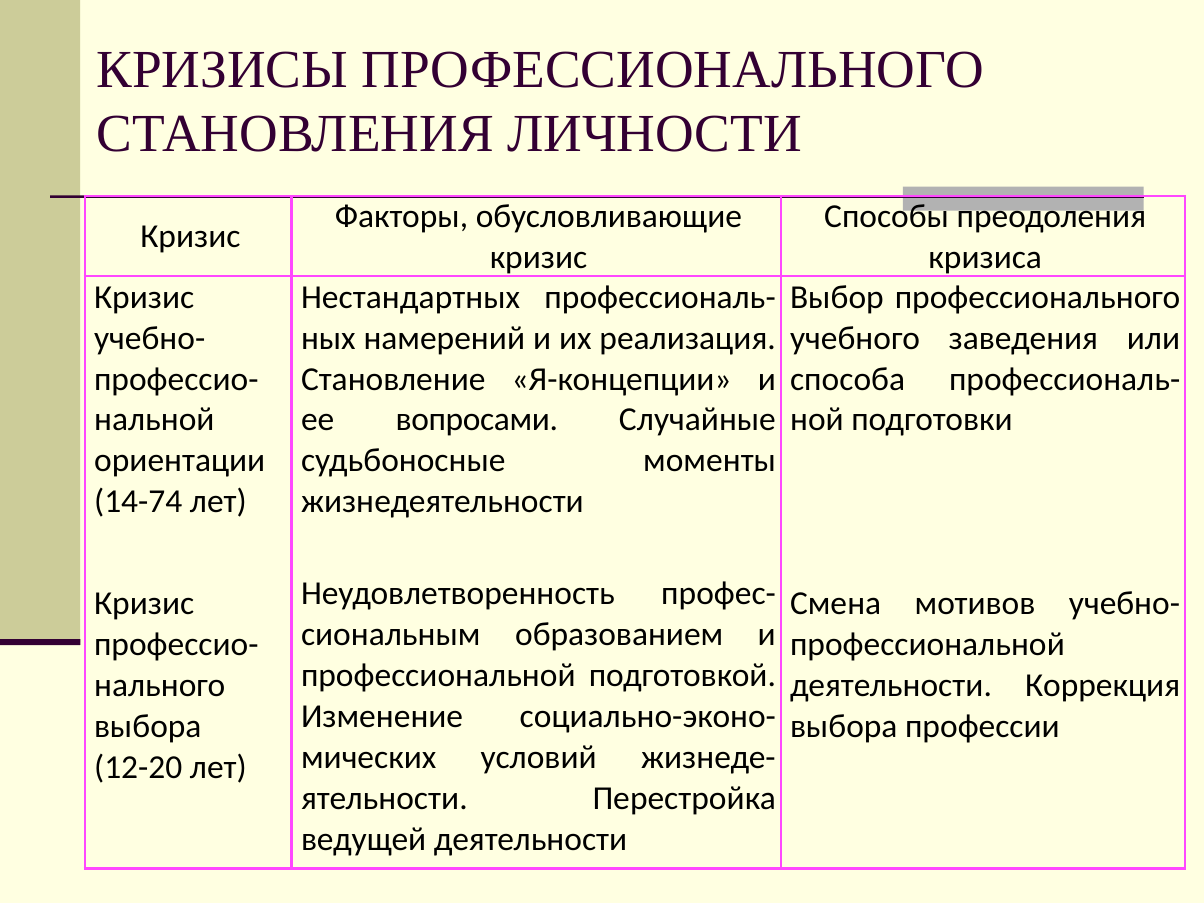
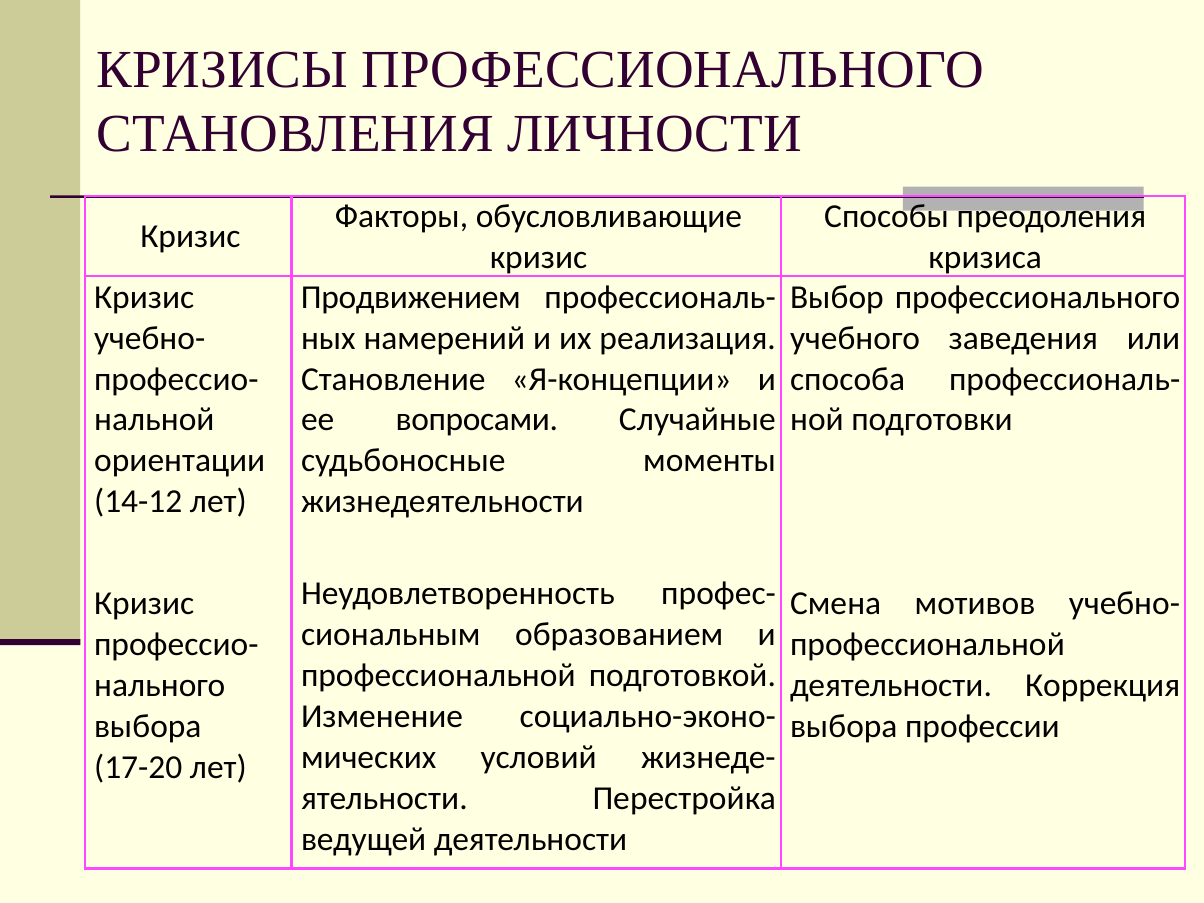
Нестандартных: Нестандартных -> Продвижением
14-74: 14-74 -> 14-12
12-20: 12-20 -> 17-20
